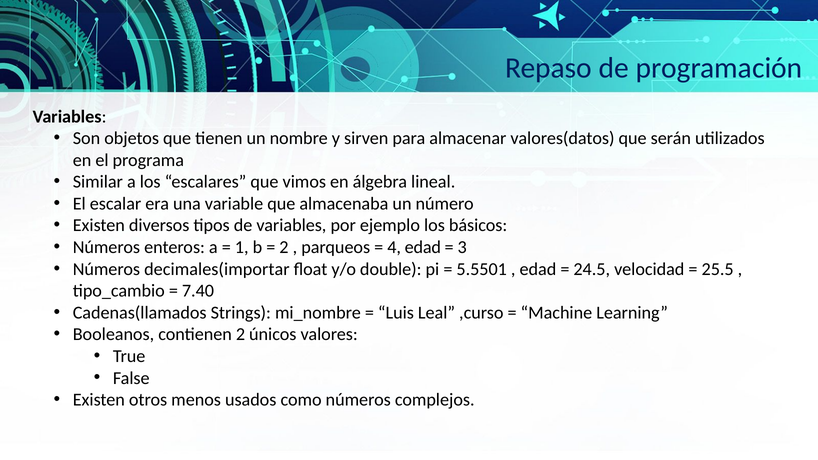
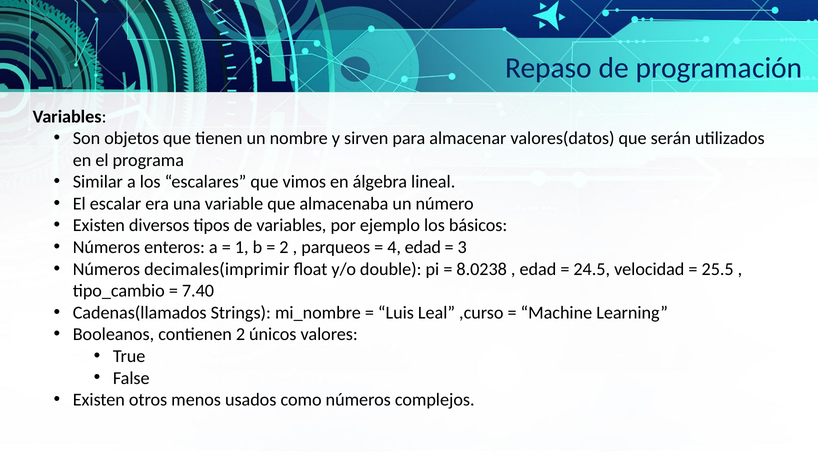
decimales(importar: decimales(importar -> decimales(imprimir
5.5501: 5.5501 -> 8.0238
